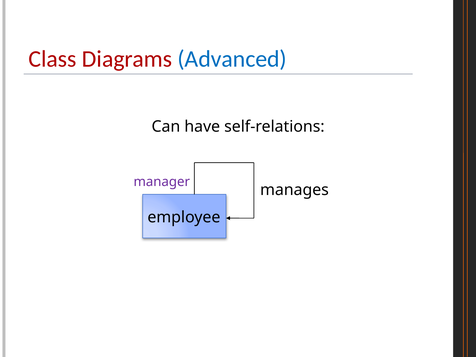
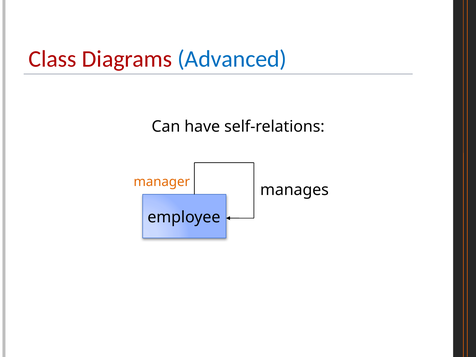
manager colour: purple -> orange
